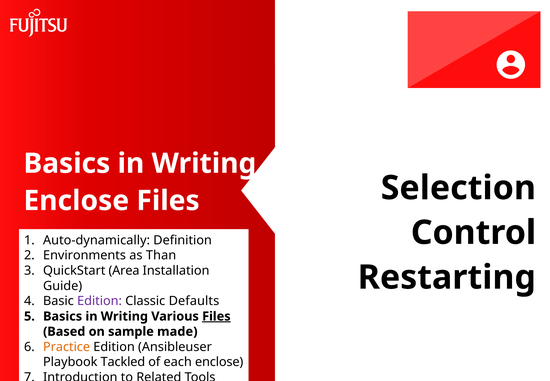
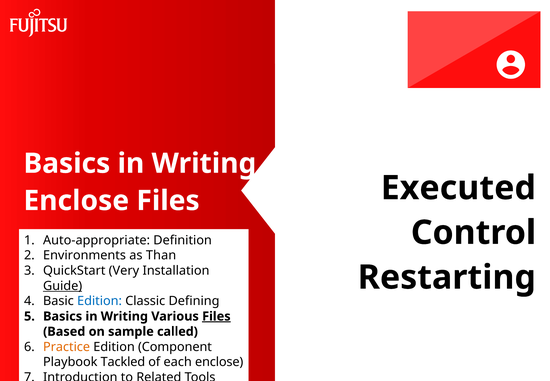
Selection: Selection -> Executed
Auto-dynamically: Auto-dynamically -> Auto-appropriate
Area: Area -> Very
Guide underline: none -> present
Edition at (100, 301) colour: purple -> blue
Defaults: Defaults -> Defining
made: made -> called
Ansibleuser: Ansibleuser -> Component
